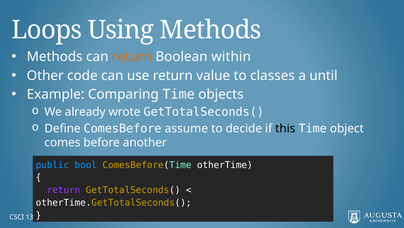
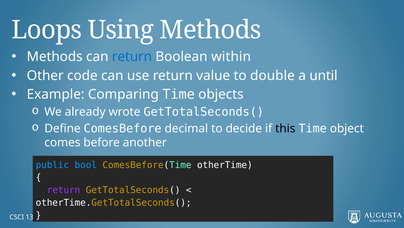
return at (132, 57) colour: orange -> blue
classes: classes -> double
assume: assume -> decimal
